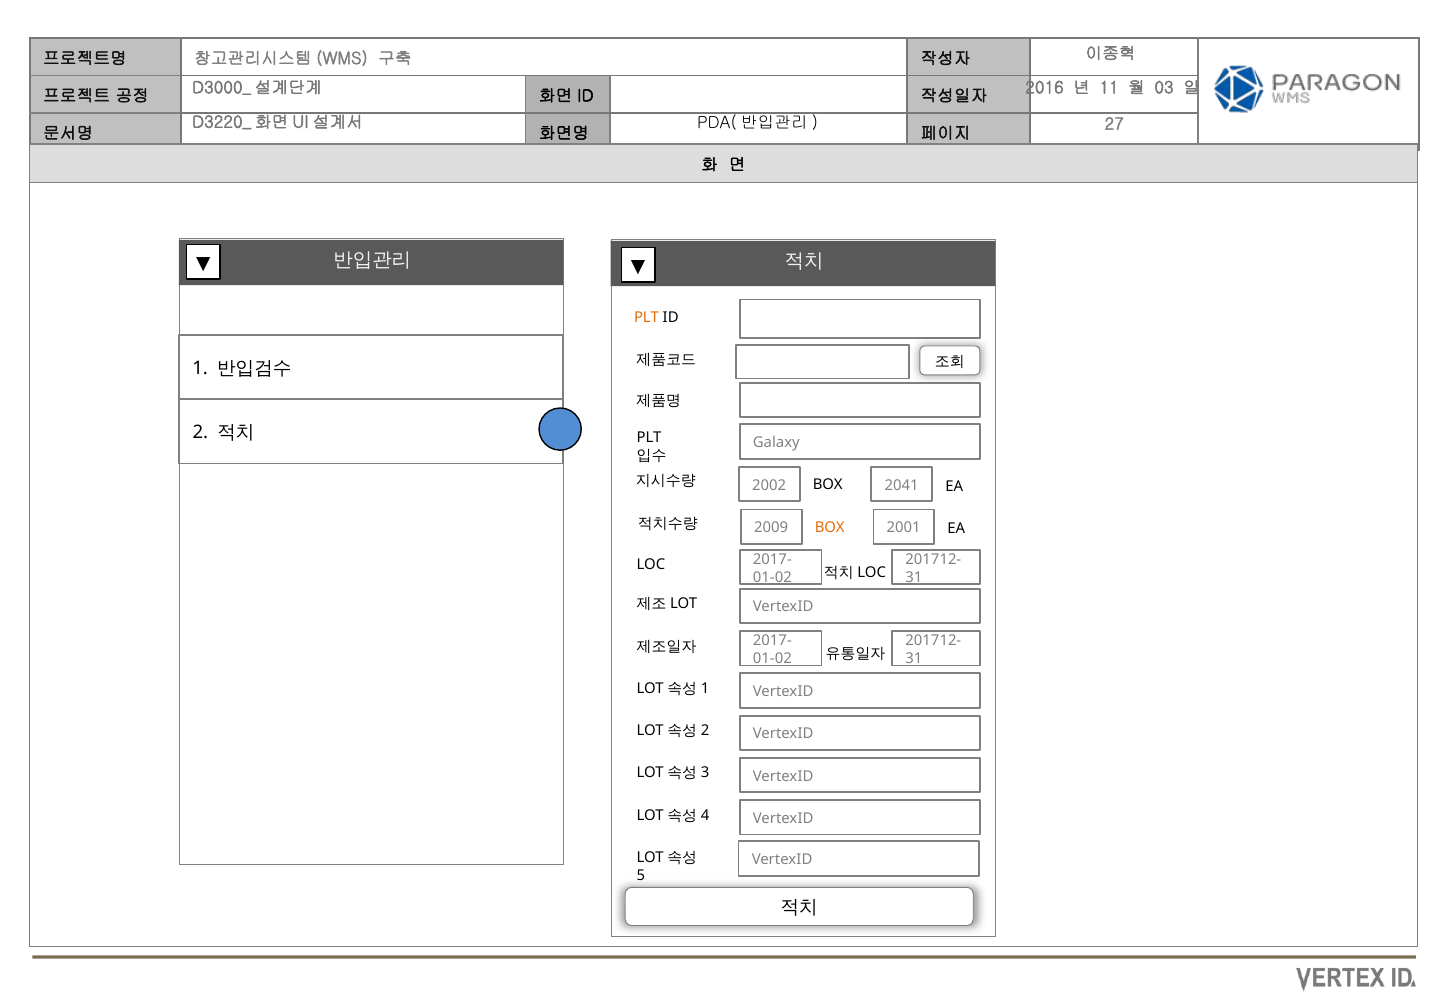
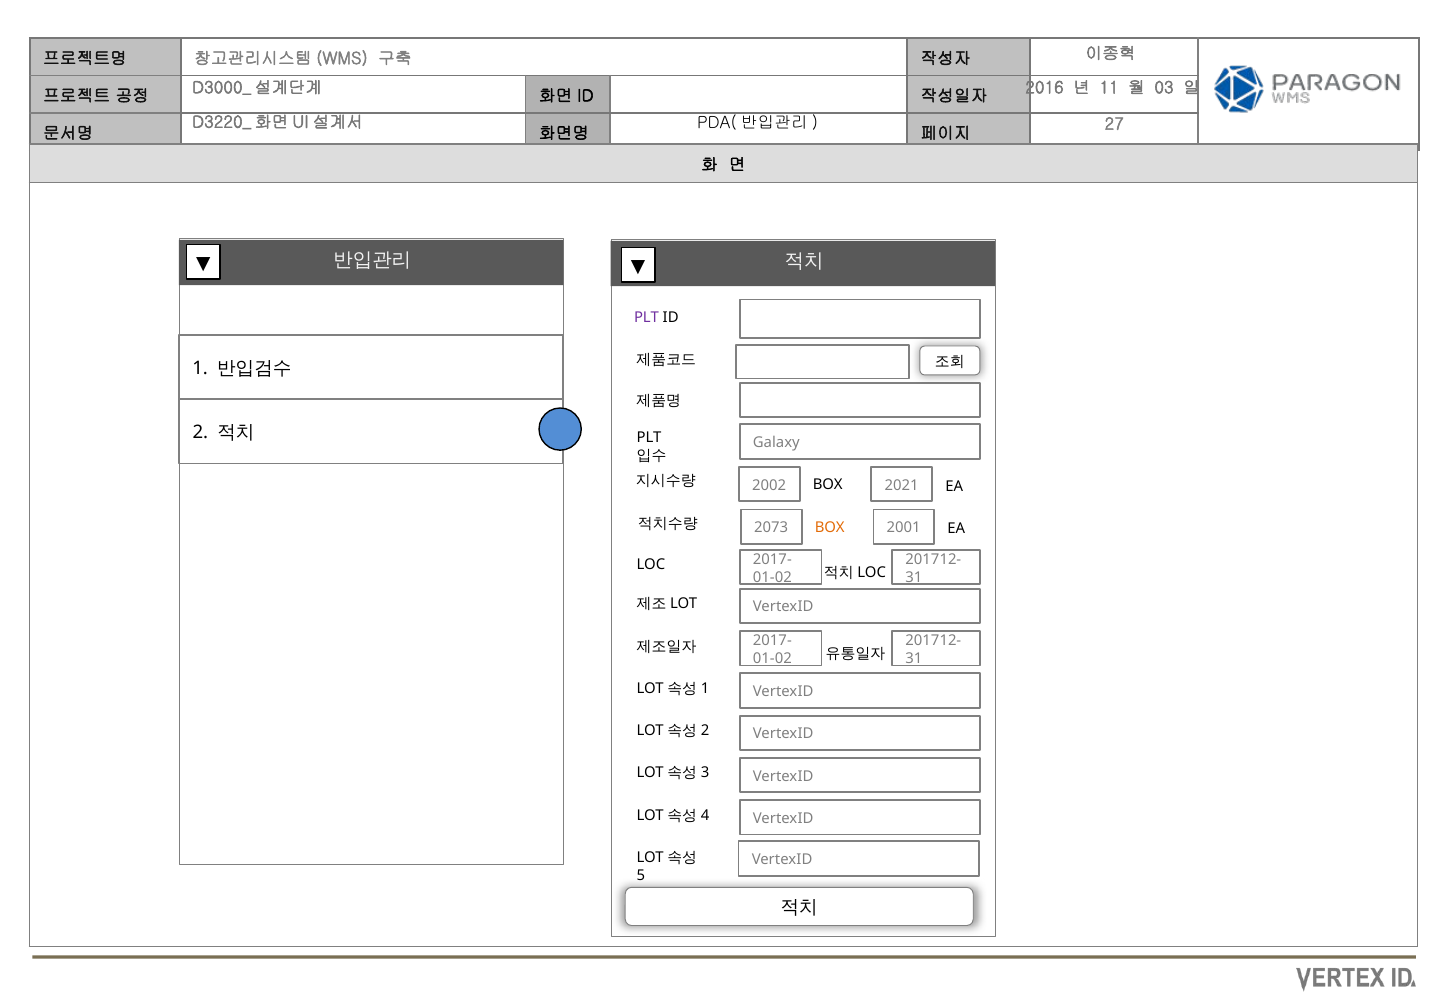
PLT at (647, 317) colour: orange -> purple
2041: 2041 -> 2021
2009: 2009 -> 2073
